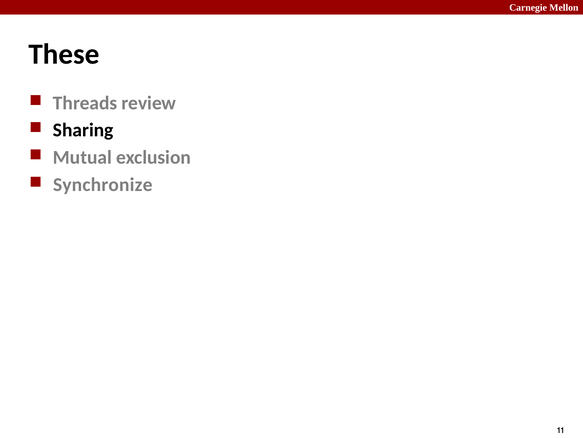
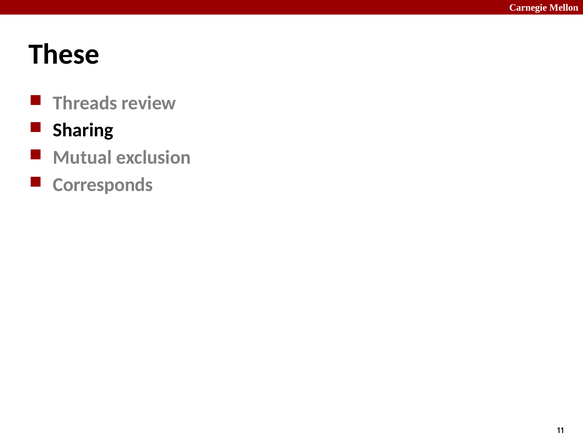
Synchronize: Synchronize -> Corresponds
